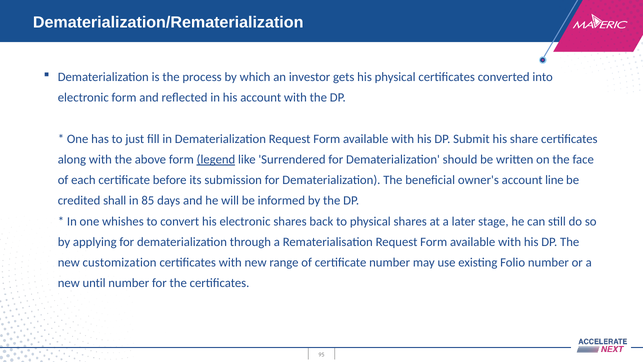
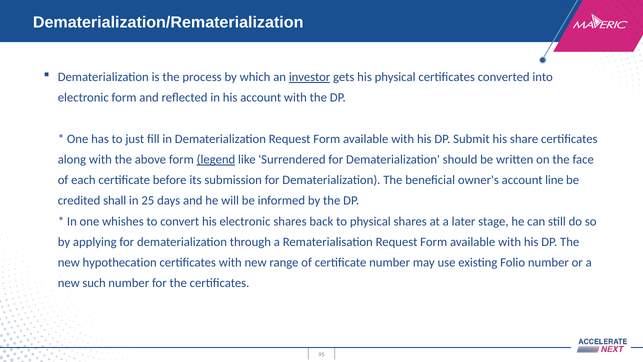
investor underline: none -> present
85: 85 -> 25
customization: customization -> hypothecation
until: until -> such
